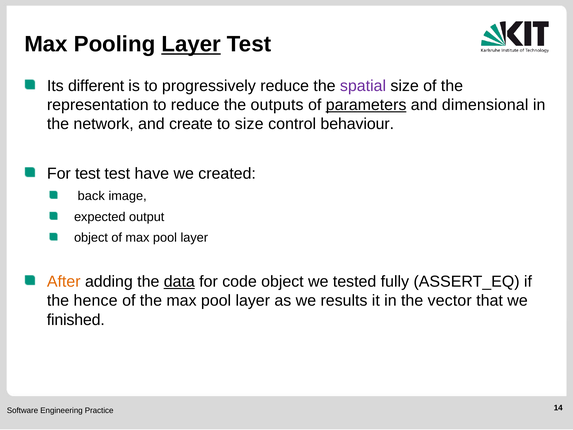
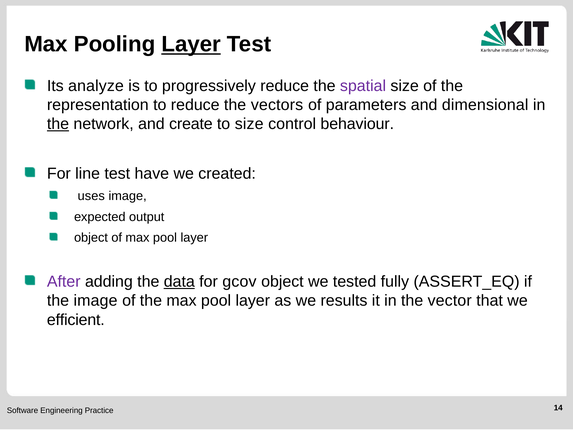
different: different -> analyze
outputs: outputs -> vectors
parameters underline: present -> none
the at (58, 124) underline: none -> present
For test: test -> line
back: back -> uses
After colour: orange -> purple
code: code -> gcov
the hence: hence -> image
finished: finished -> efficient
